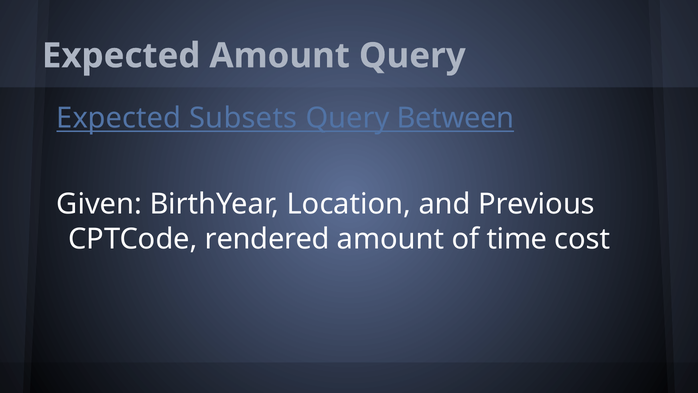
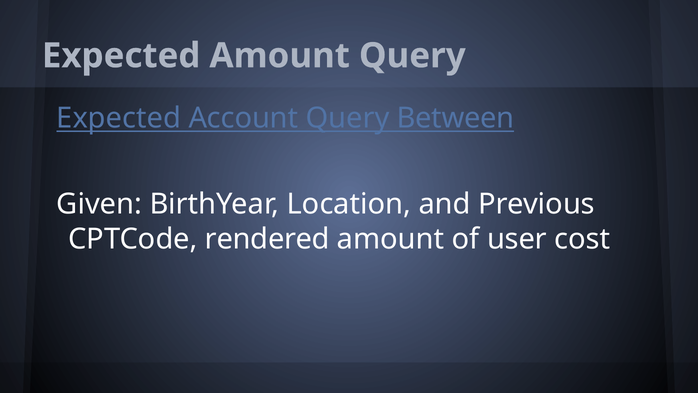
Subsets: Subsets -> Account
time: time -> user
